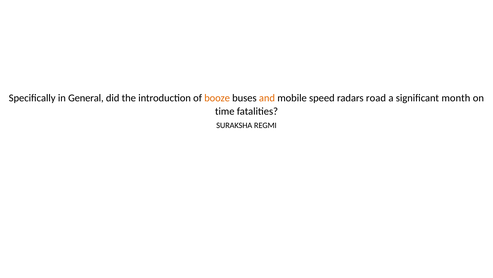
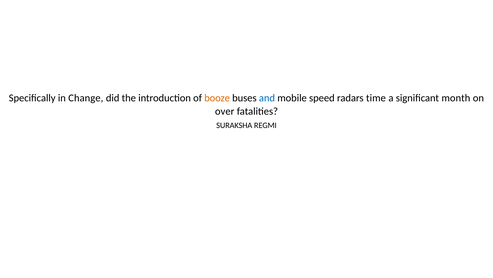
General: General -> Change
and colour: orange -> blue
road: road -> time
time: time -> over
